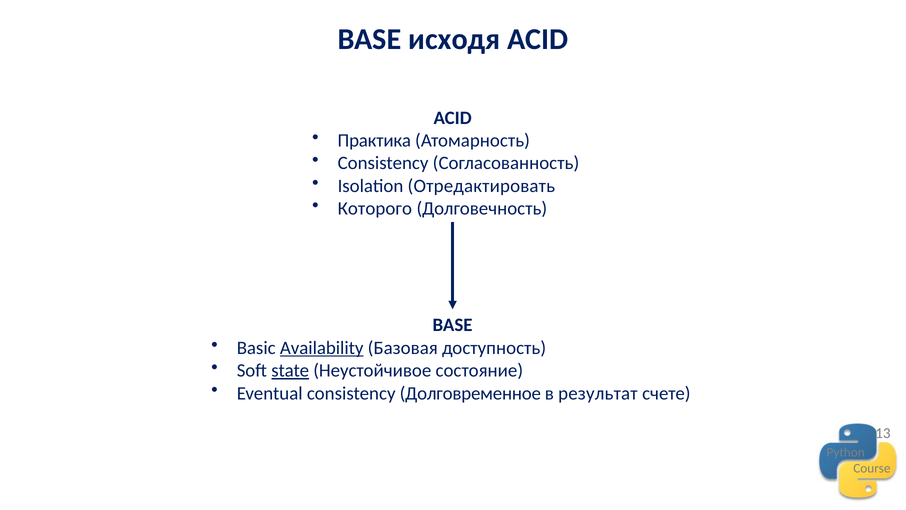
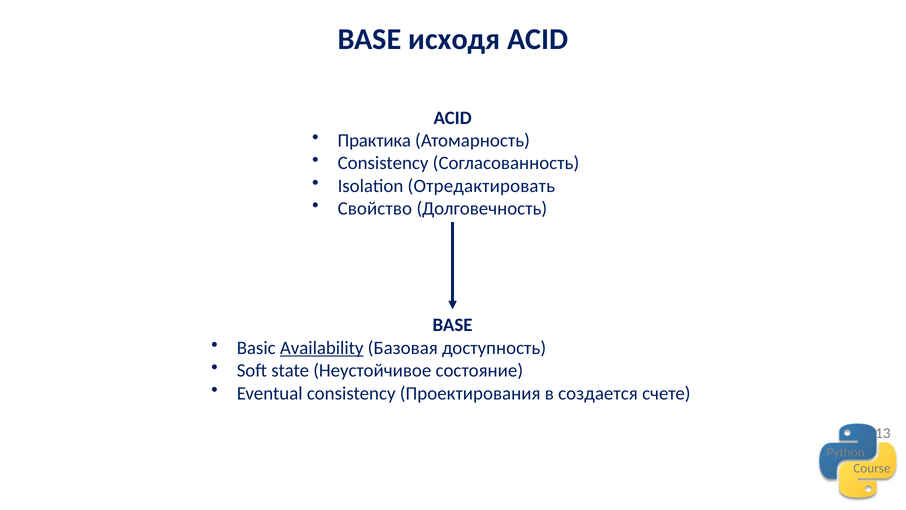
Которого: Которого -> Свойство
state underline: present -> none
Долговременное: Долговременное -> Проектирования
результат: результат -> создается
